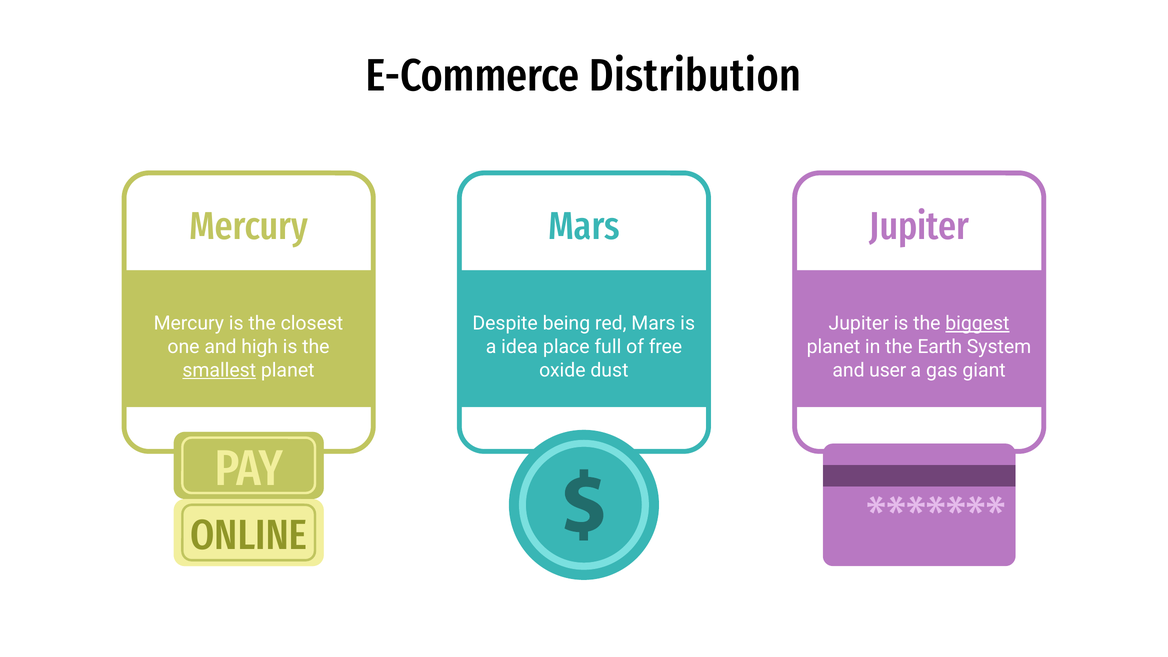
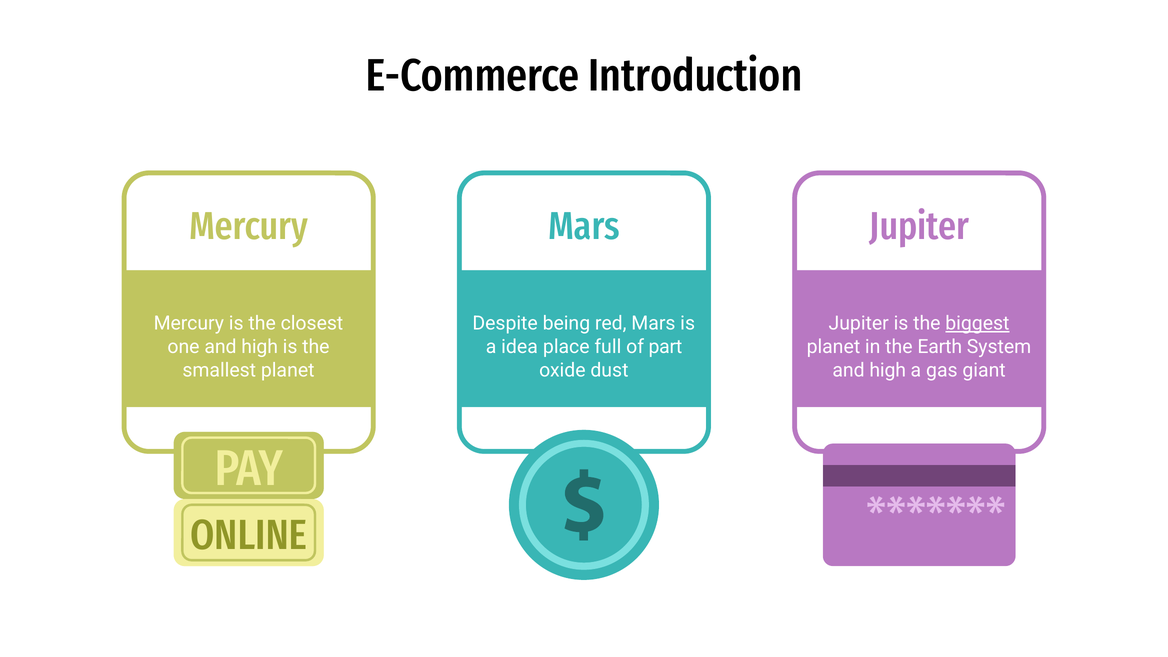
Distribution: Distribution -> Introduction
free: free -> part
smallest underline: present -> none
user at (888, 370): user -> high
